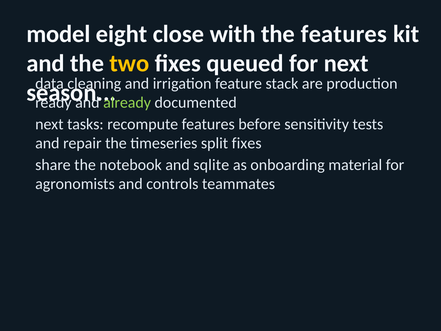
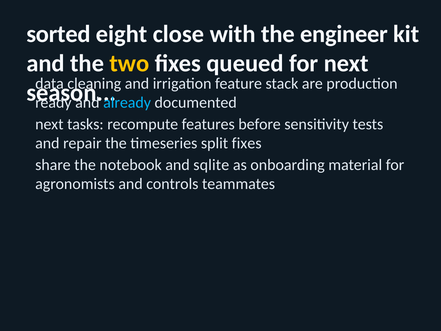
model: model -> sorted
the features: features -> engineer
already colour: light green -> light blue
